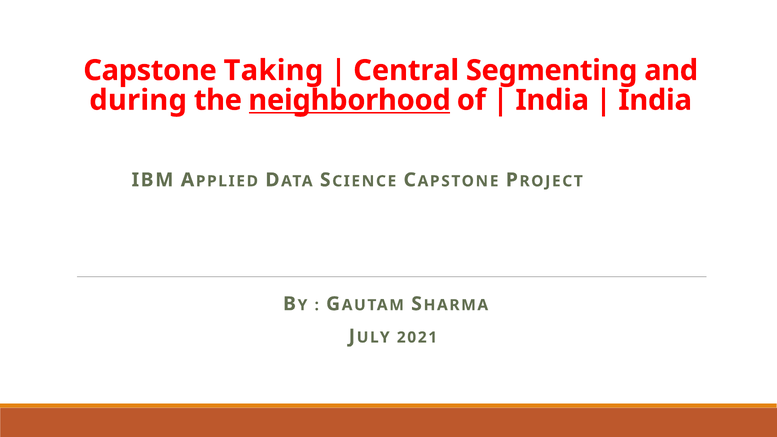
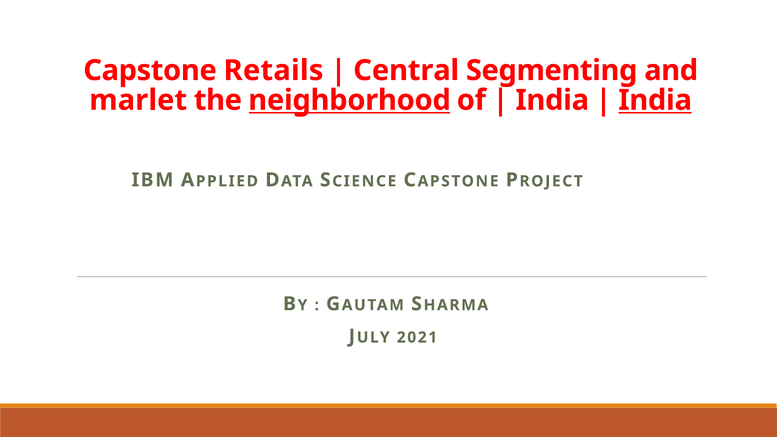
Taking: Taking -> Retails
during: during -> marlet
India at (655, 100) underline: none -> present
